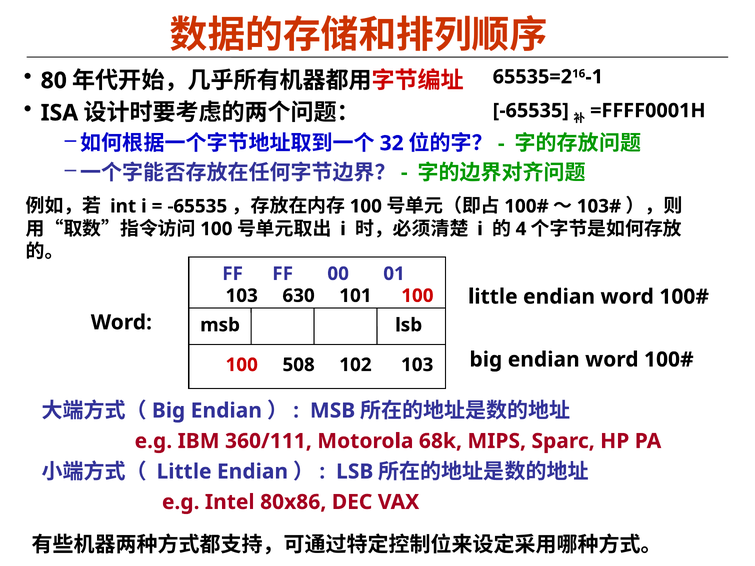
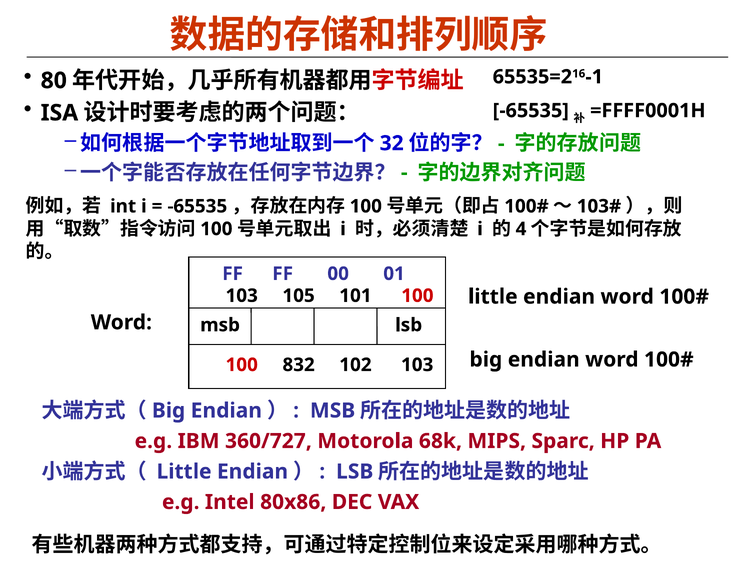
630: 630 -> 105
508: 508 -> 832
360/111: 360/111 -> 360/727
